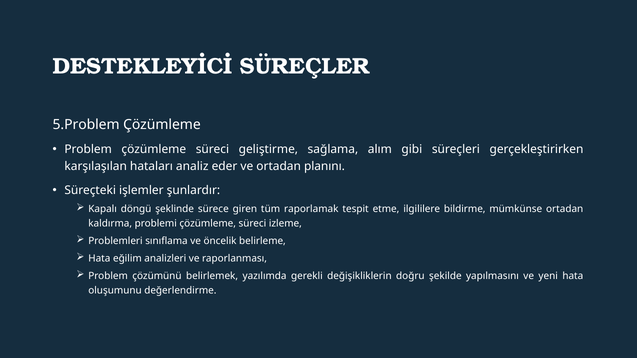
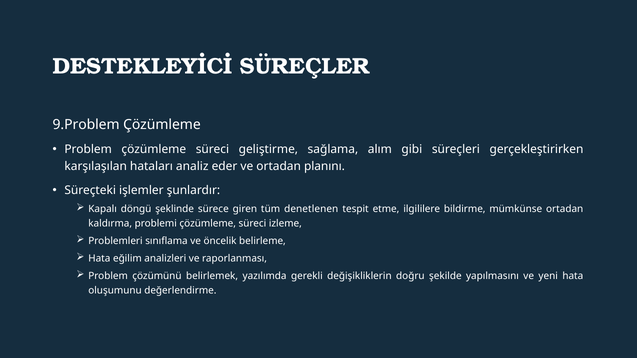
5.Problem: 5.Problem -> 9.Problem
raporlamak: raporlamak -> denetlenen
